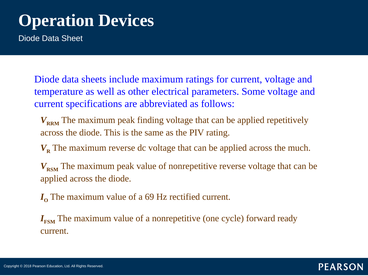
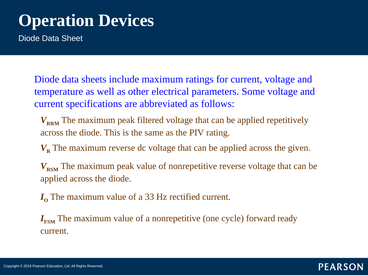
finding: finding -> filtered
much: much -> given
69: 69 -> 33
